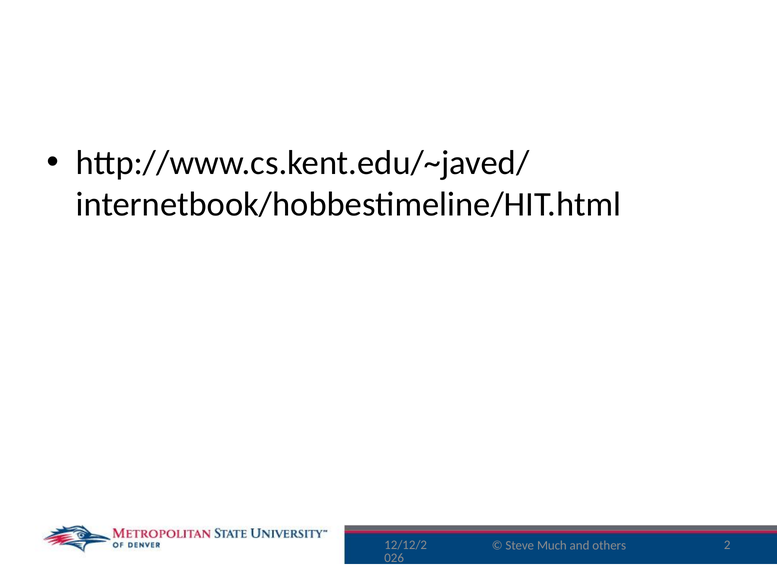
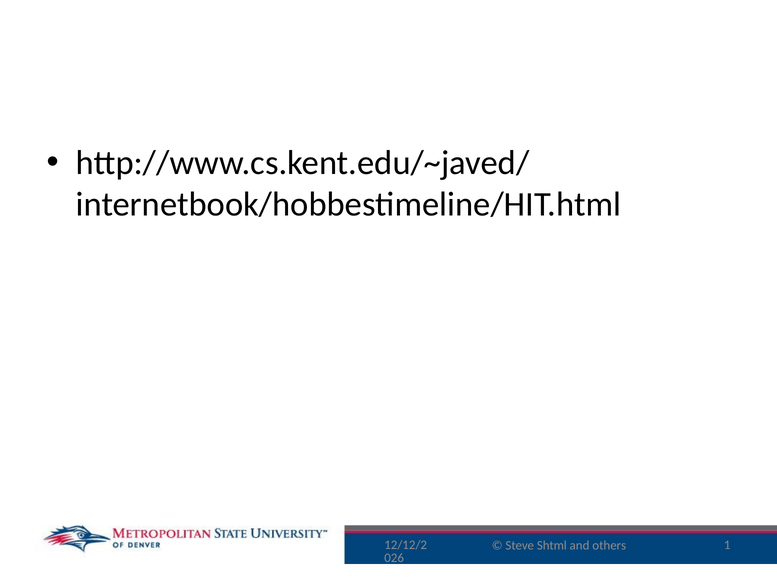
Much: Much -> Shtml
2: 2 -> 1
